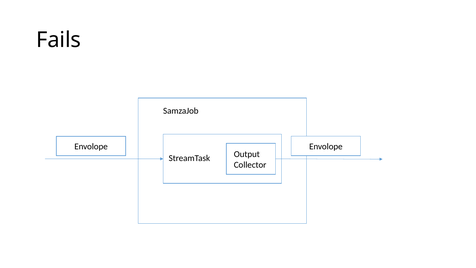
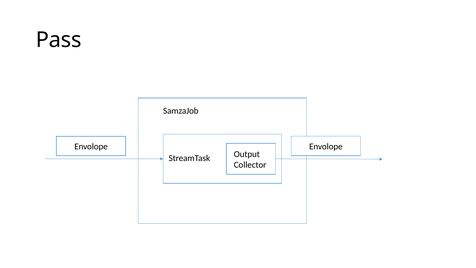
Fails: Fails -> Pass
